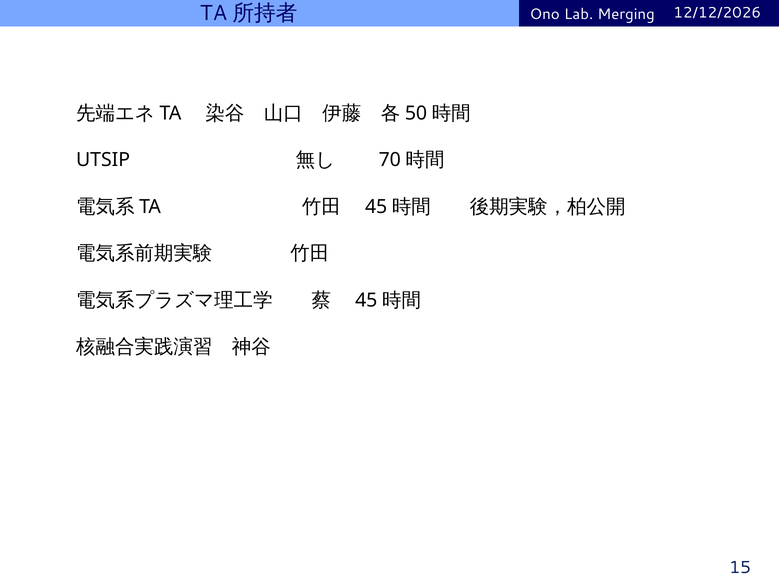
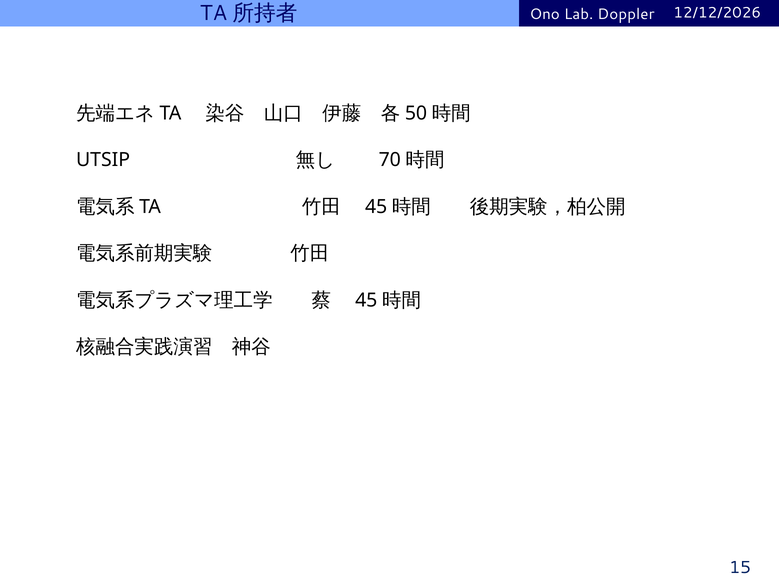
Merging: Merging -> Doppler
